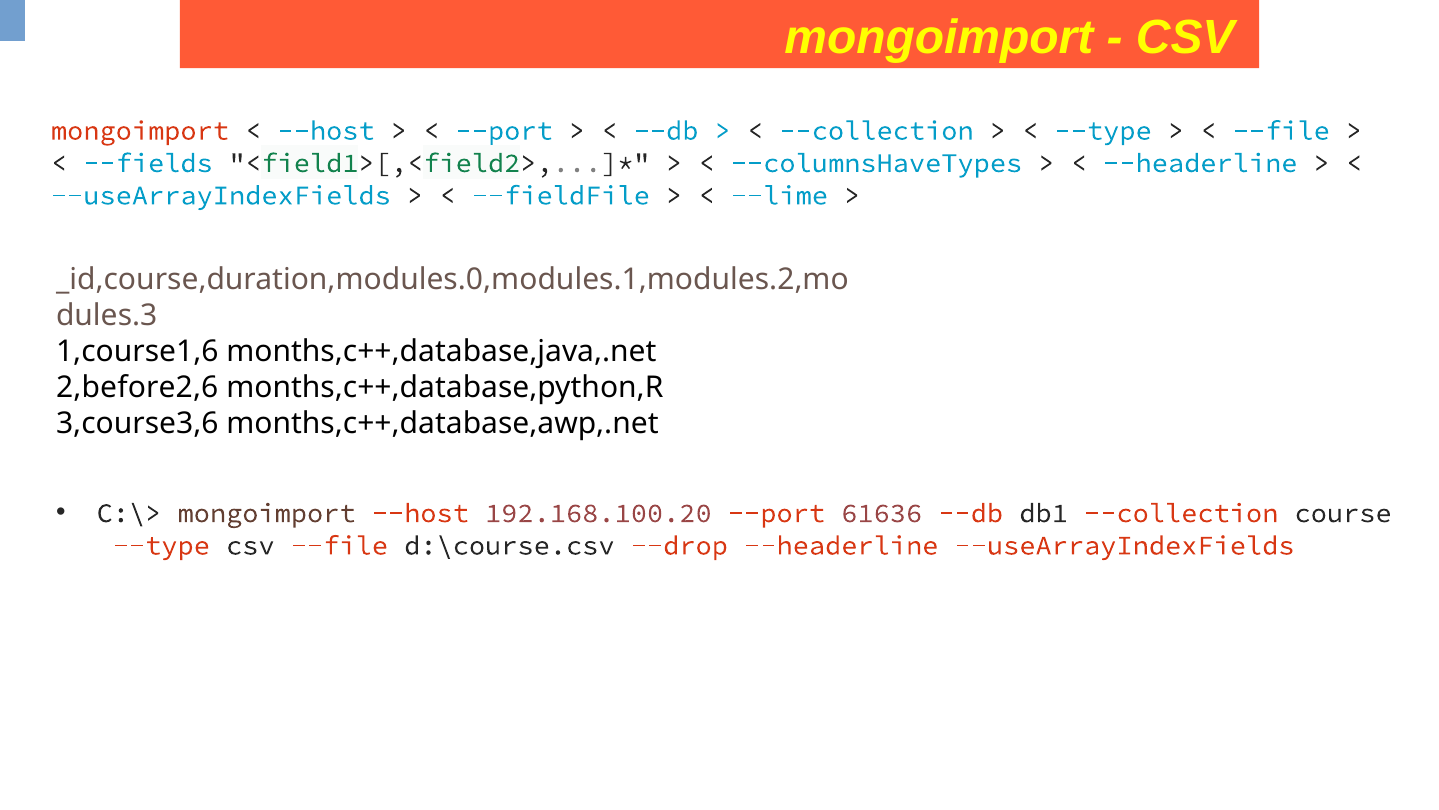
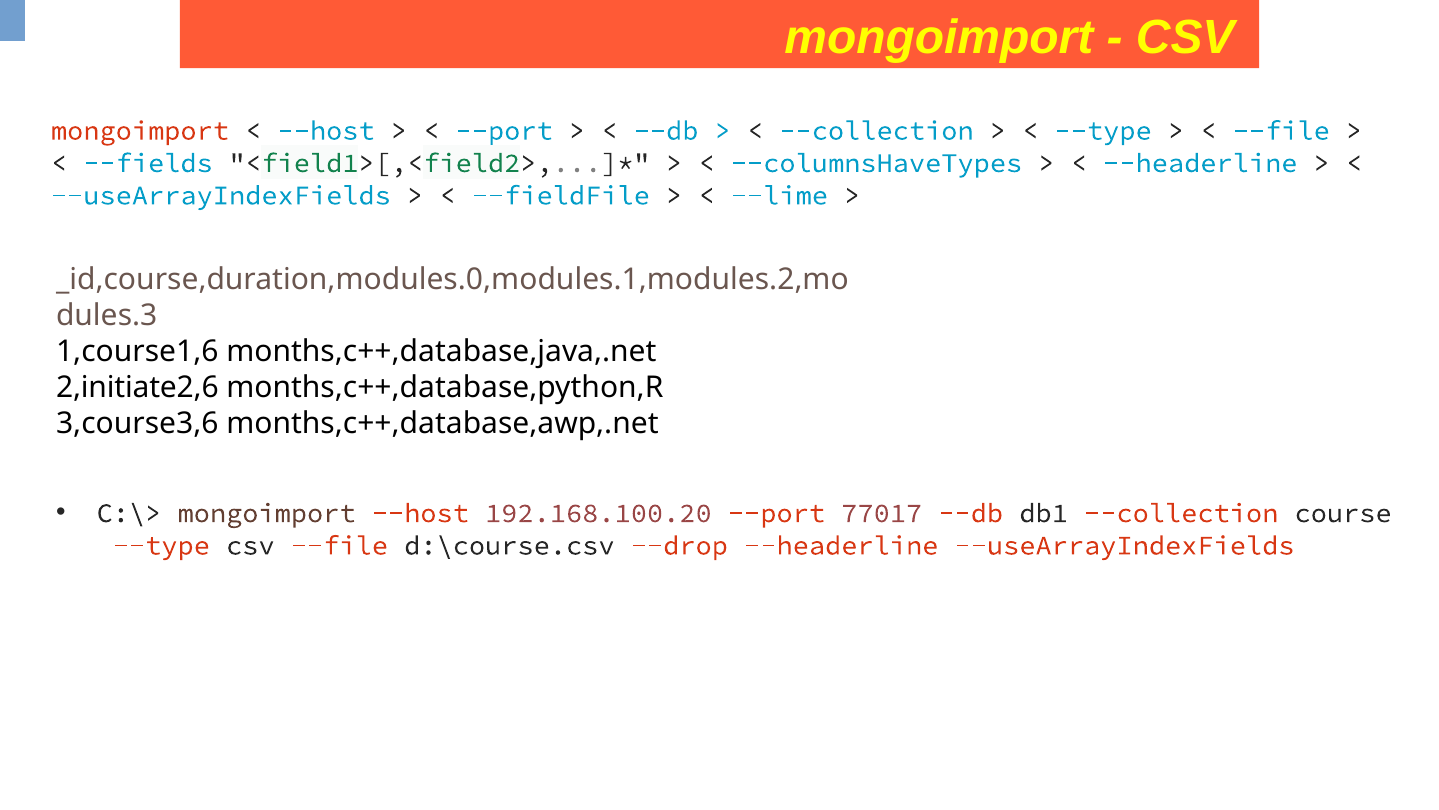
2,before2,6: 2,before2,6 -> 2,initiate2,6
61636: 61636 -> 77017
